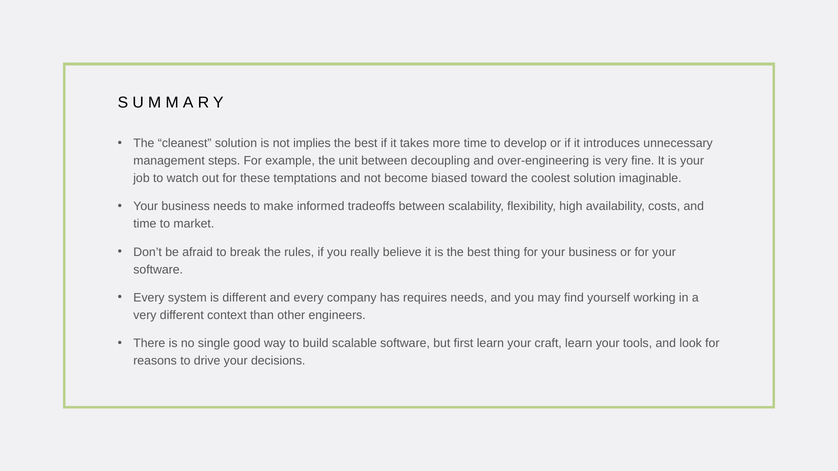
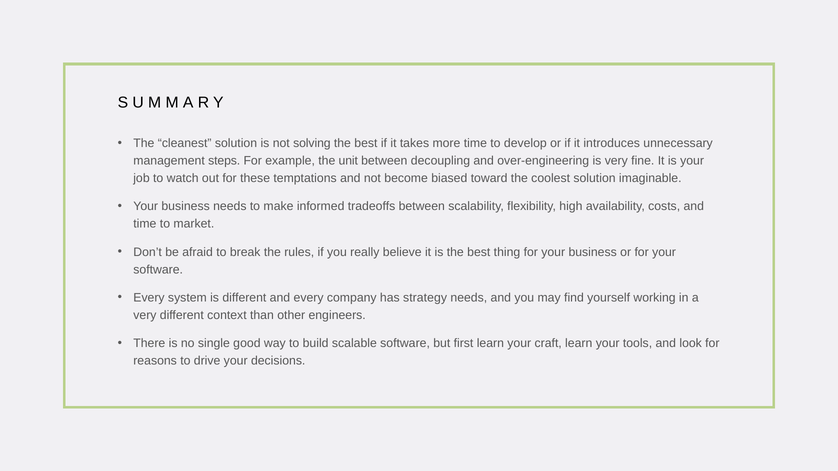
implies: implies -> solving
requires: requires -> strategy
